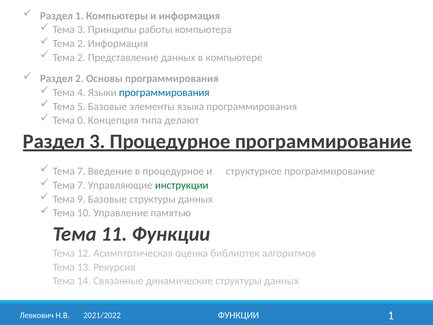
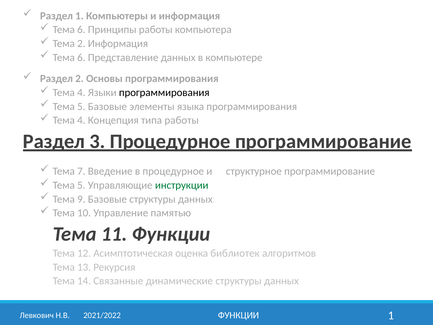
3 at (81, 30): 3 -> 6
2 at (81, 57): 2 -> 6
программирования at (164, 92) colour: blue -> black
0 at (81, 120): 0 -> 4
типа делают: делают -> работы
7 at (81, 185): 7 -> 5
